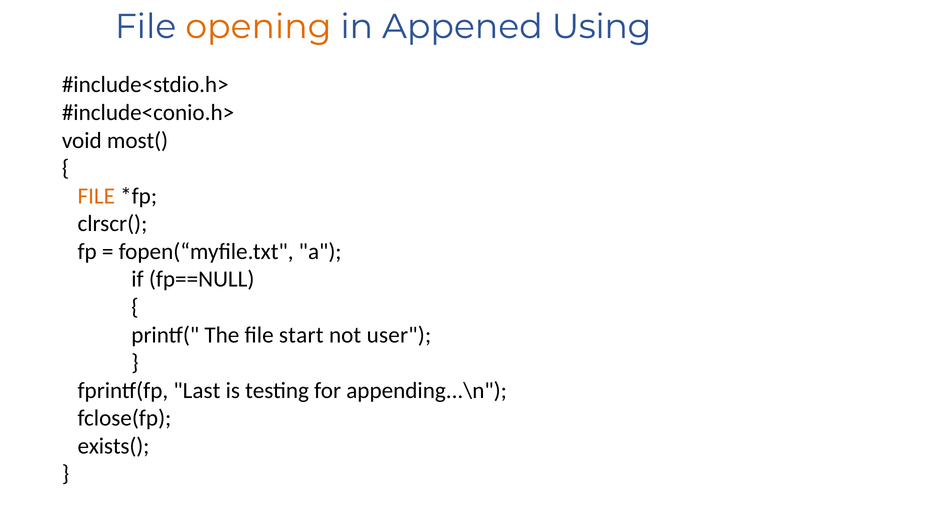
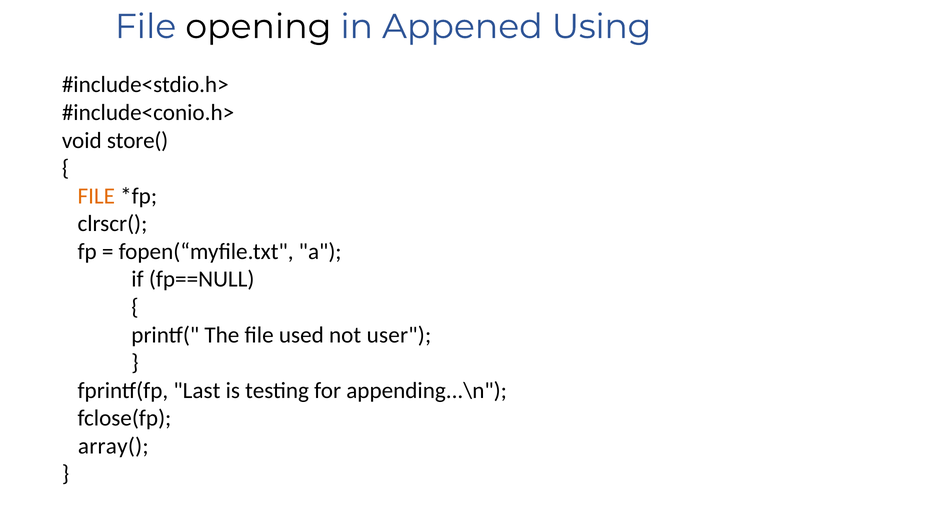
opening colour: orange -> black
most(: most( -> store(
start: start -> used
exists(: exists( -> array(
